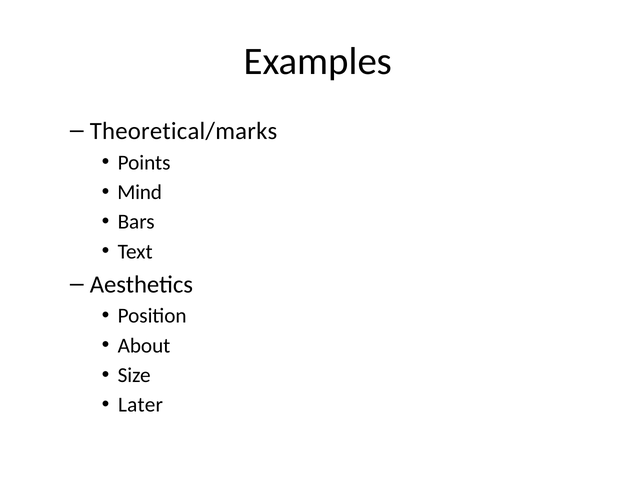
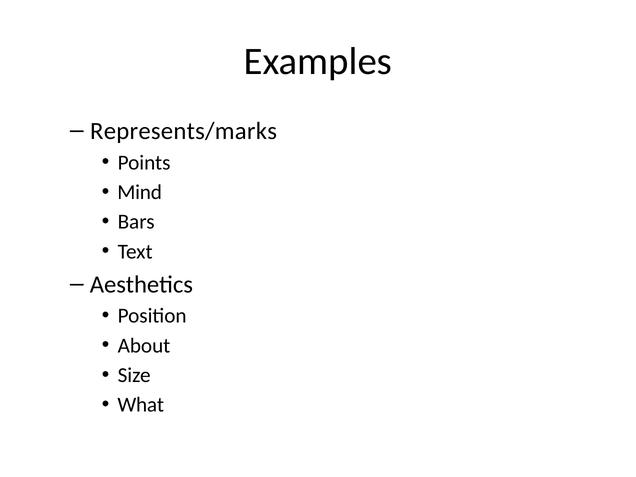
Theoretical/marks: Theoretical/marks -> Represents/marks
Later: Later -> What
